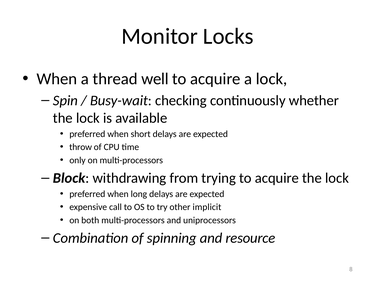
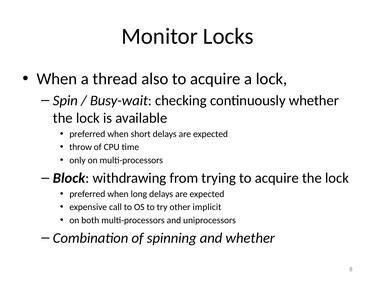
well: well -> also
and resource: resource -> whether
